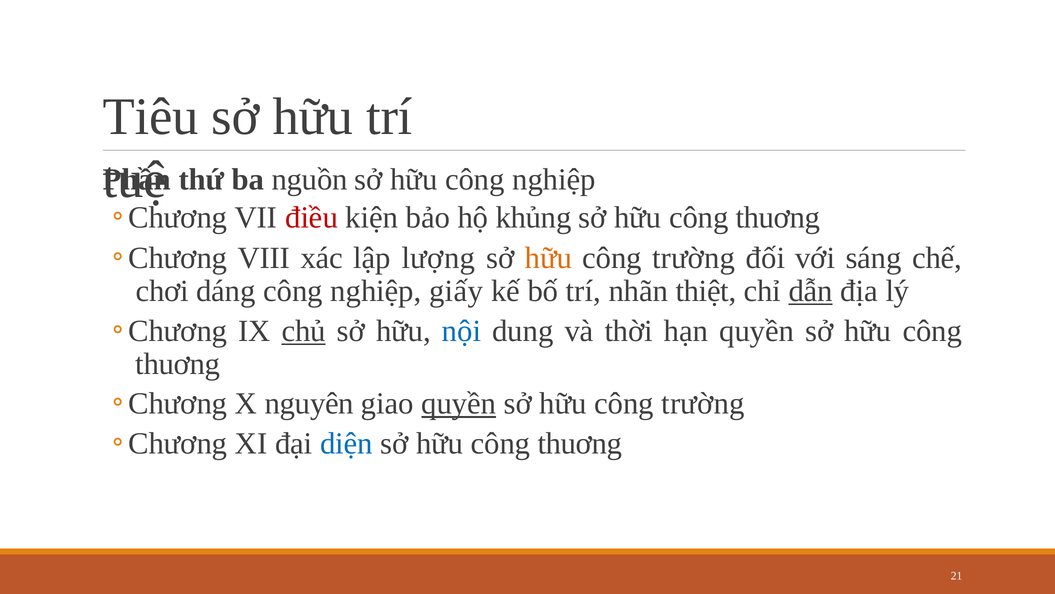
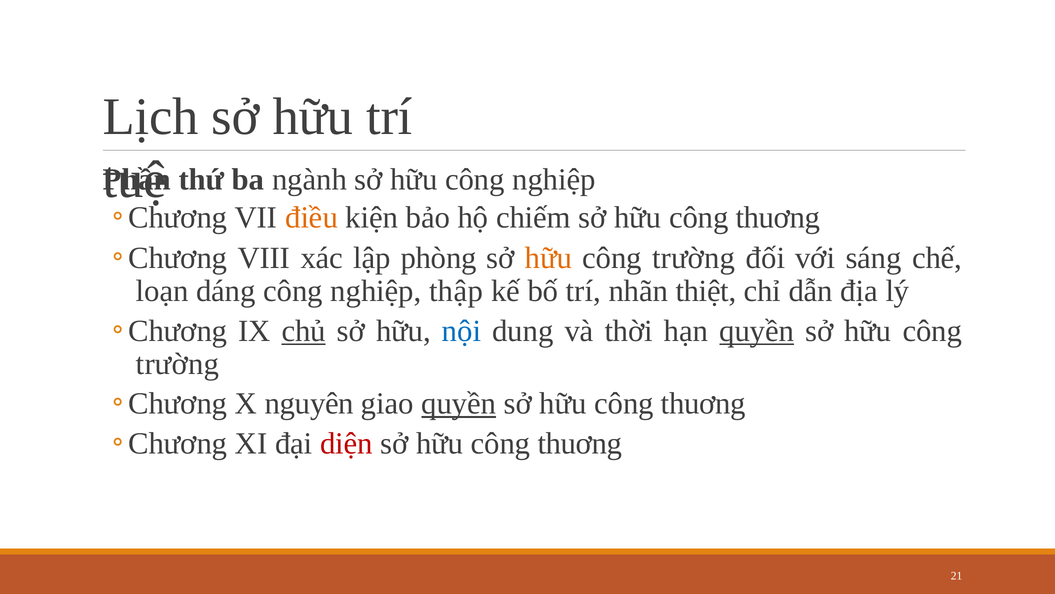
Tiêu: Tiêu -> Lịch
nguồn: nguồn -> ngành
điều colour: red -> orange
khủng: khủng -> chiếm
lượng: lượng -> phòng
chơi: chơi -> loạn
giấy: giấy -> thập
dẫn underline: present -> none
quyền at (757, 331) underline: none -> present
thuơng at (178, 364): thuơng -> trường
trường at (703, 403): trường -> thuơng
diện colour: blue -> red
